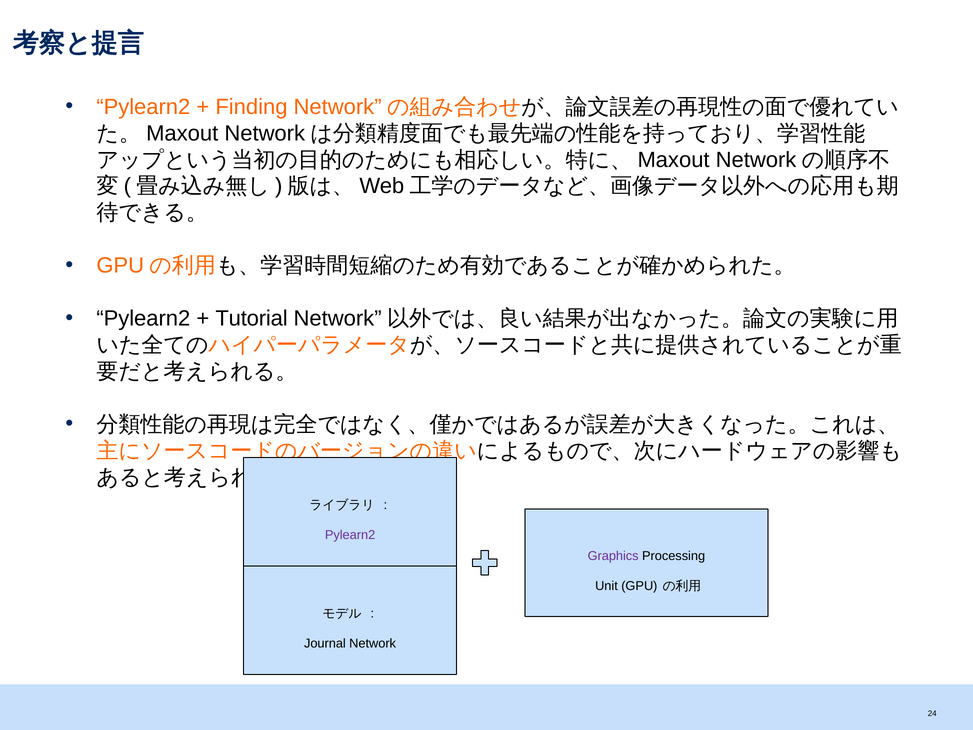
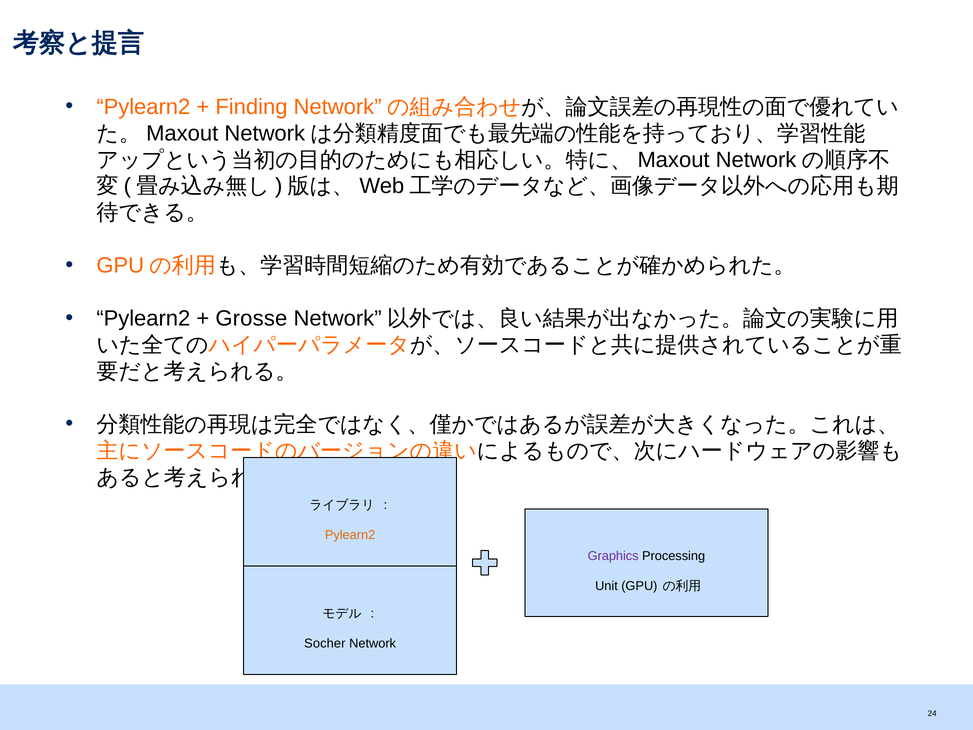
Tutorial: Tutorial -> Grosse
Pylearn2 at (350, 535) colour: purple -> orange
Journal: Journal -> Socher
